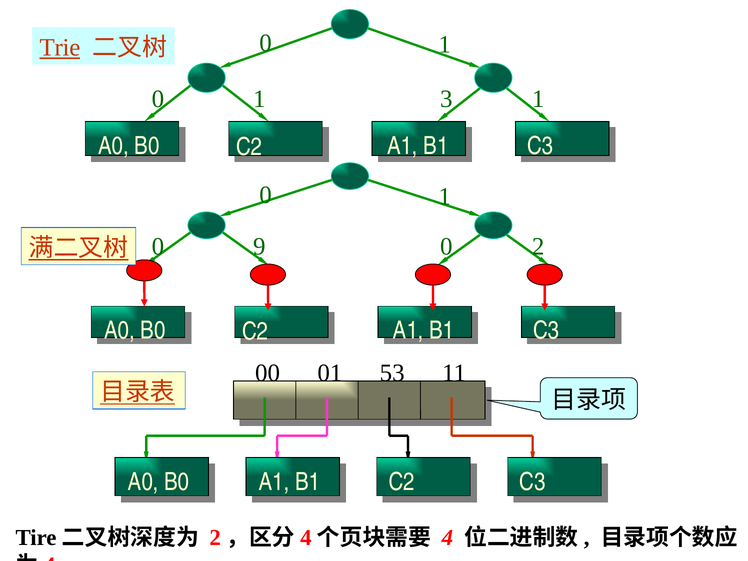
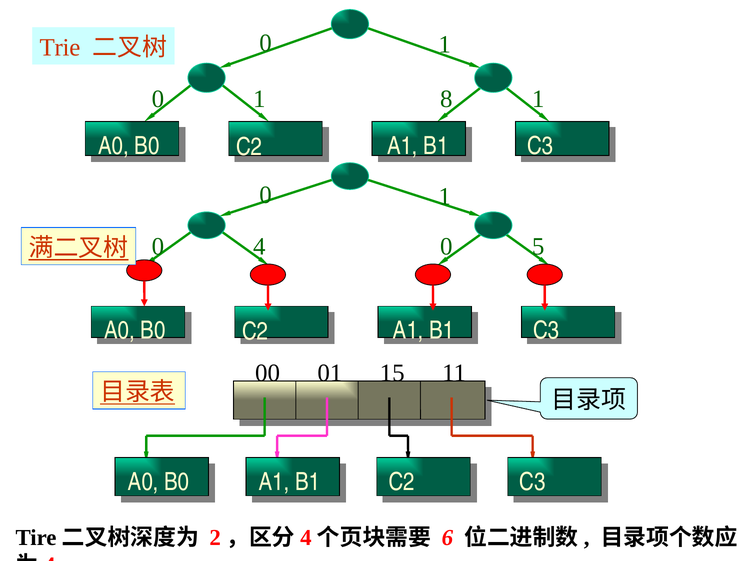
Trie underline: present -> none
3: 3 -> 8
9: 9 -> 4
2: 2 -> 5
53: 53 -> 15
4: 4 -> 6
